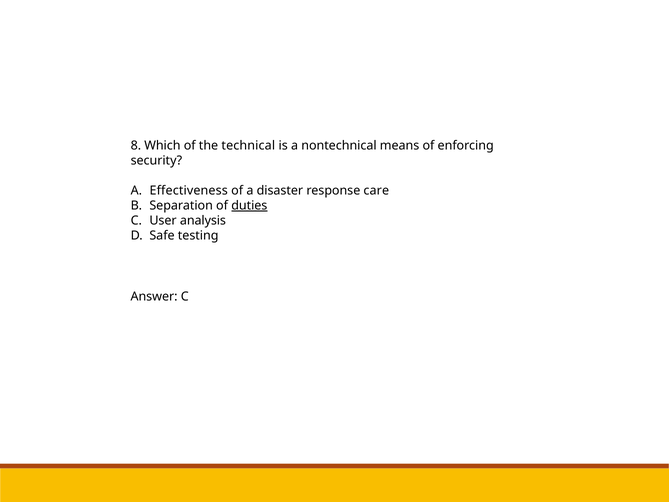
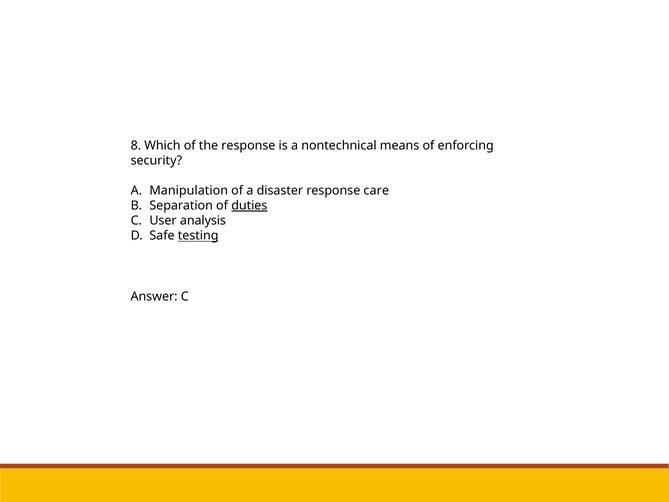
the technical: technical -> response
Effectiveness: Effectiveness -> Manipulation
testing underline: none -> present
